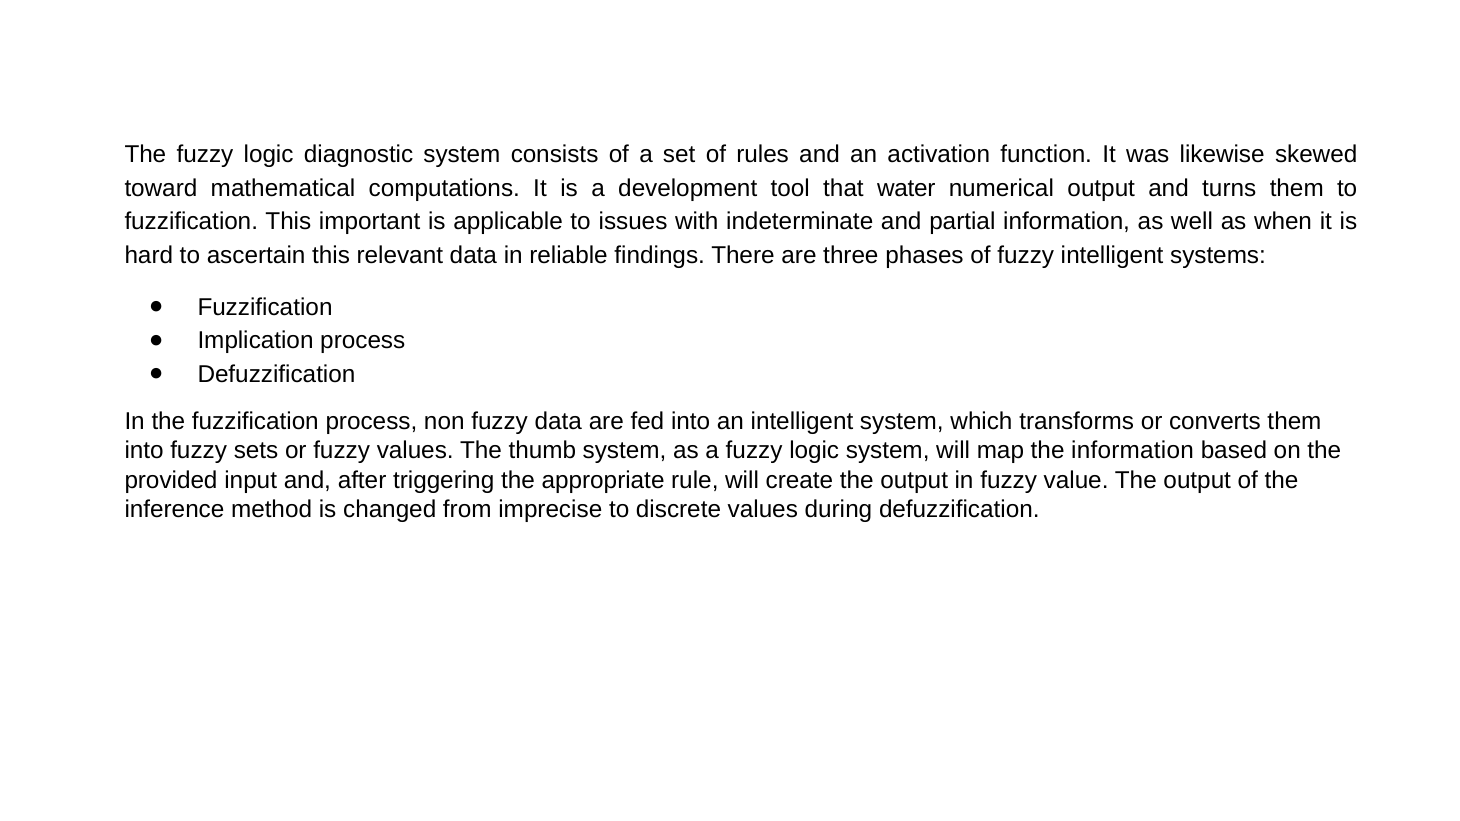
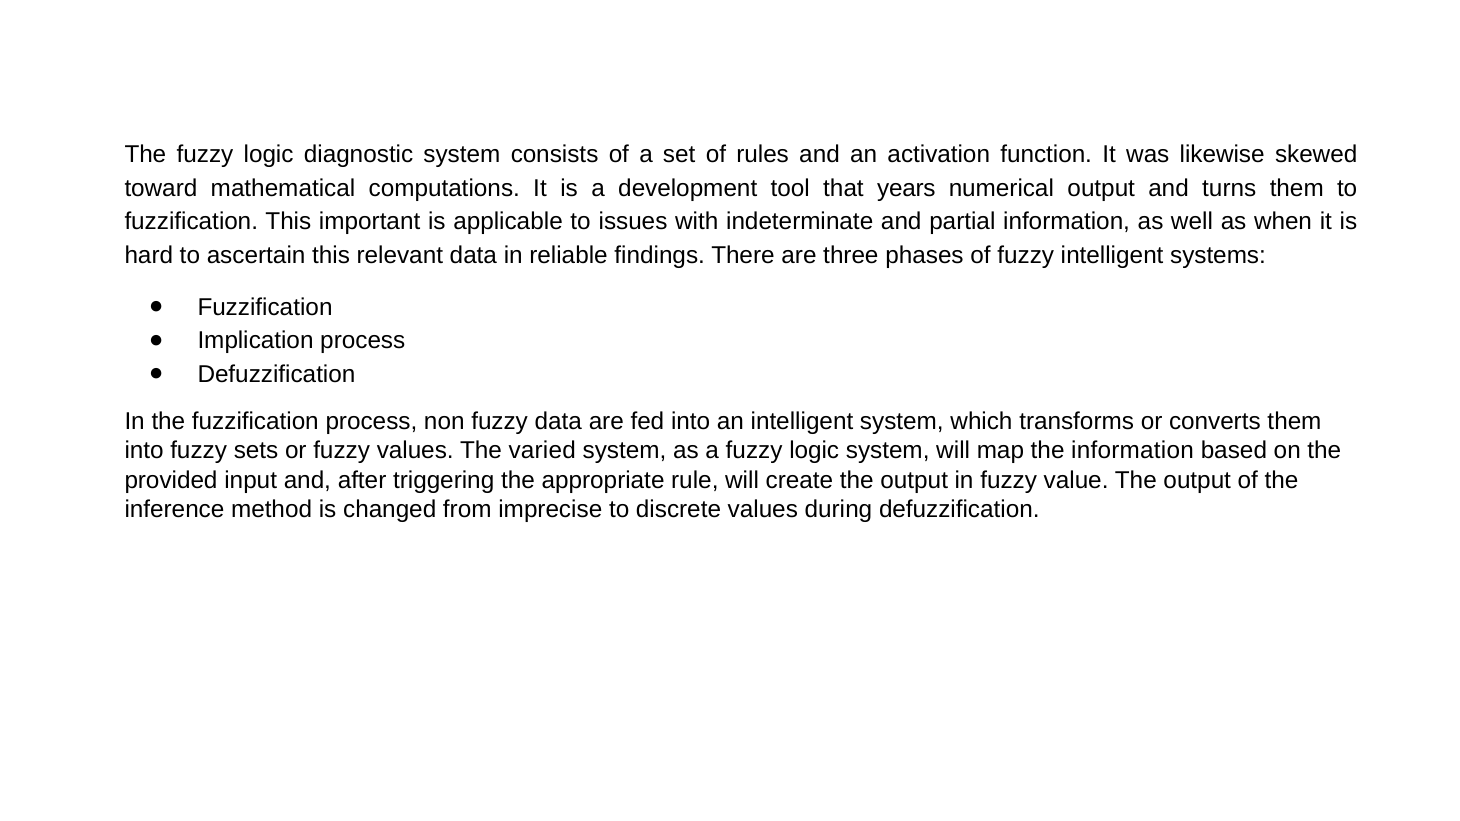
water: water -> years
thumb: thumb -> varied
